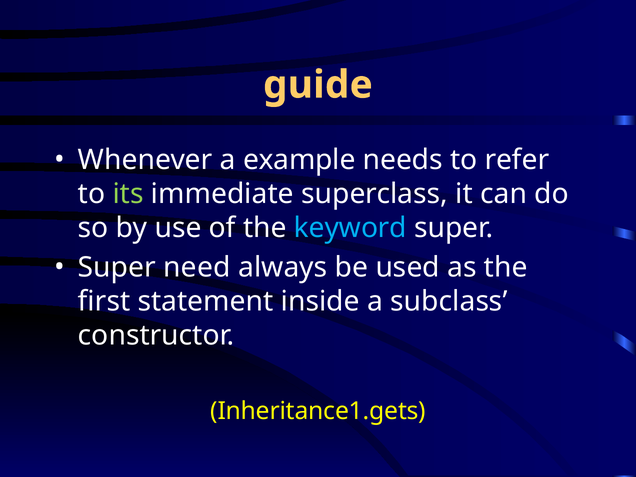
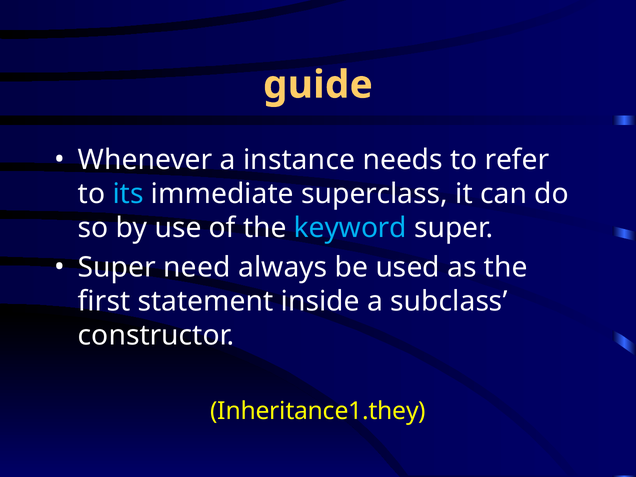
example: example -> instance
its colour: light green -> light blue
Inheritance1.gets: Inheritance1.gets -> Inheritance1.they
